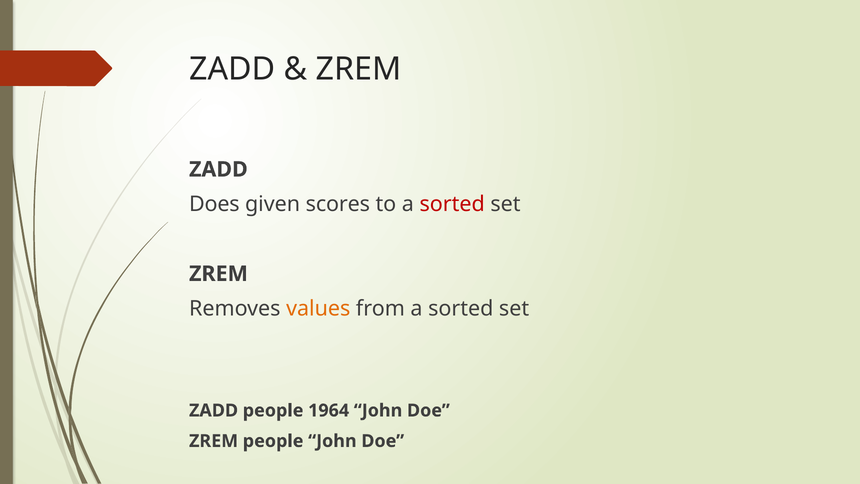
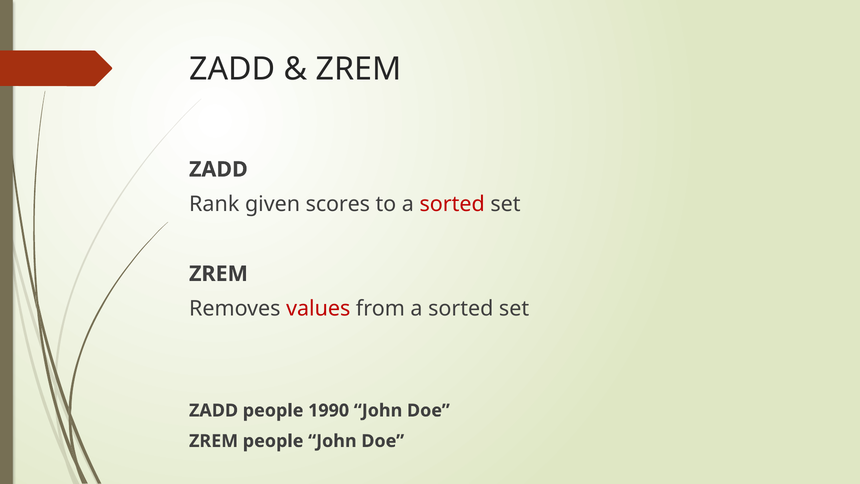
Does: Does -> Rank
values colour: orange -> red
1964: 1964 -> 1990
